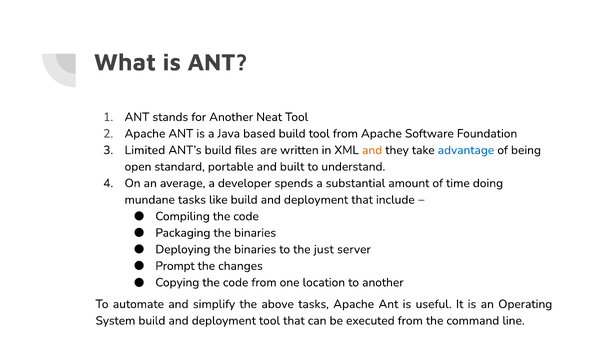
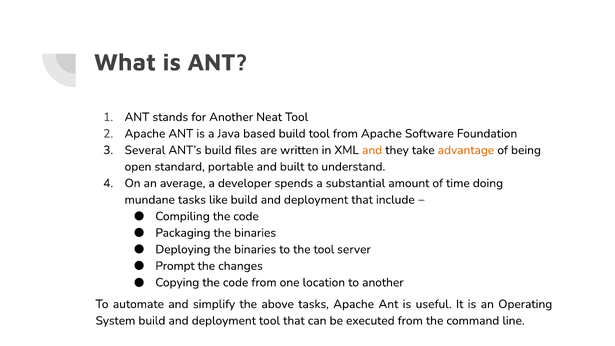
Limited: Limited -> Several
advantage colour: blue -> orange
the just: just -> tool
